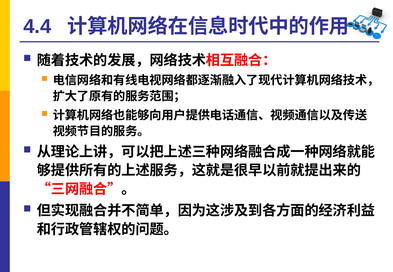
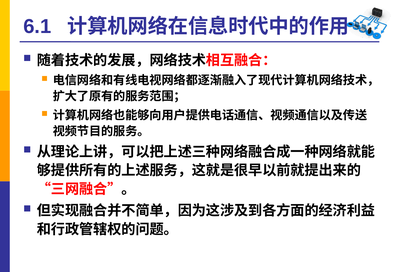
4.4: 4.4 -> 6.1
